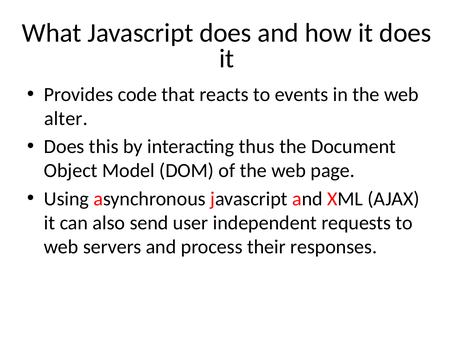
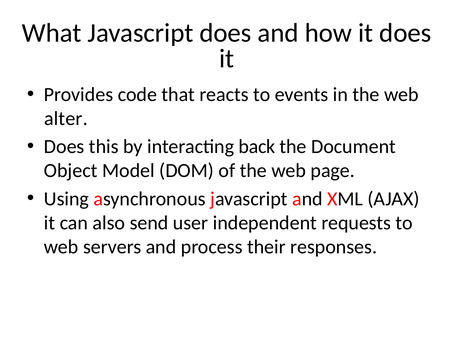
thus: thus -> back
